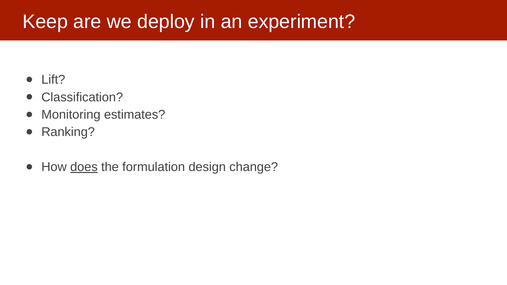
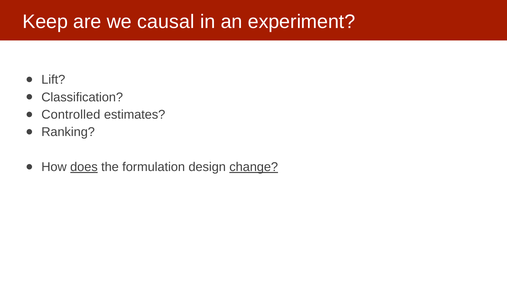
deploy: deploy -> causal
Monitoring: Monitoring -> Controlled
change underline: none -> present
